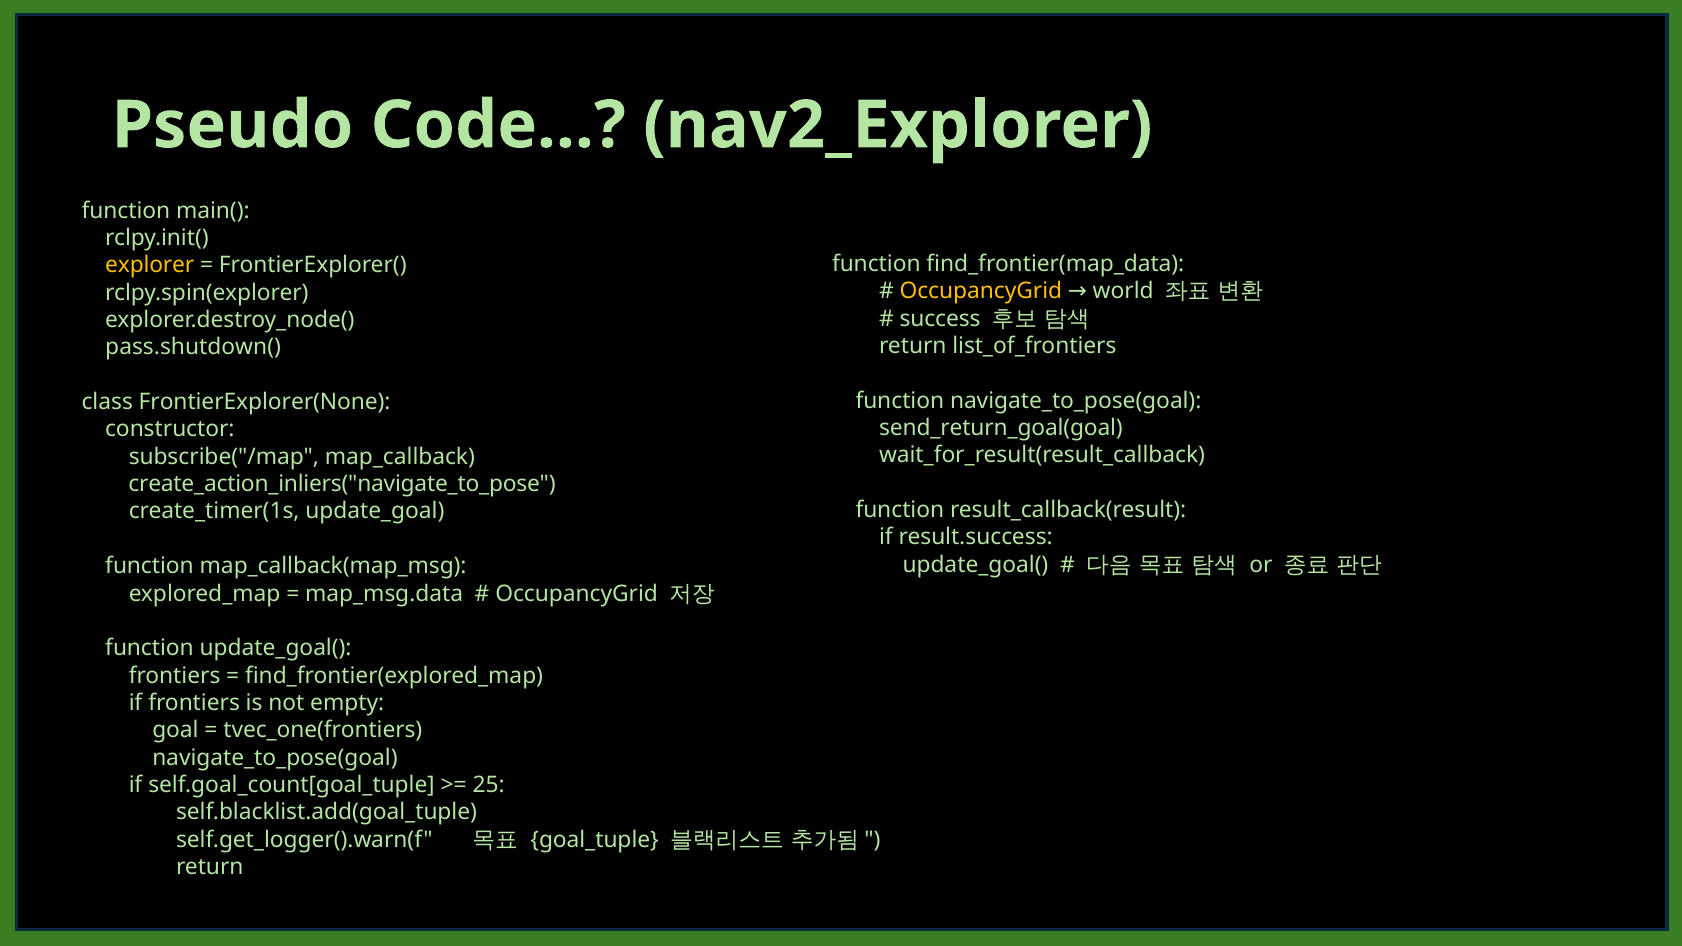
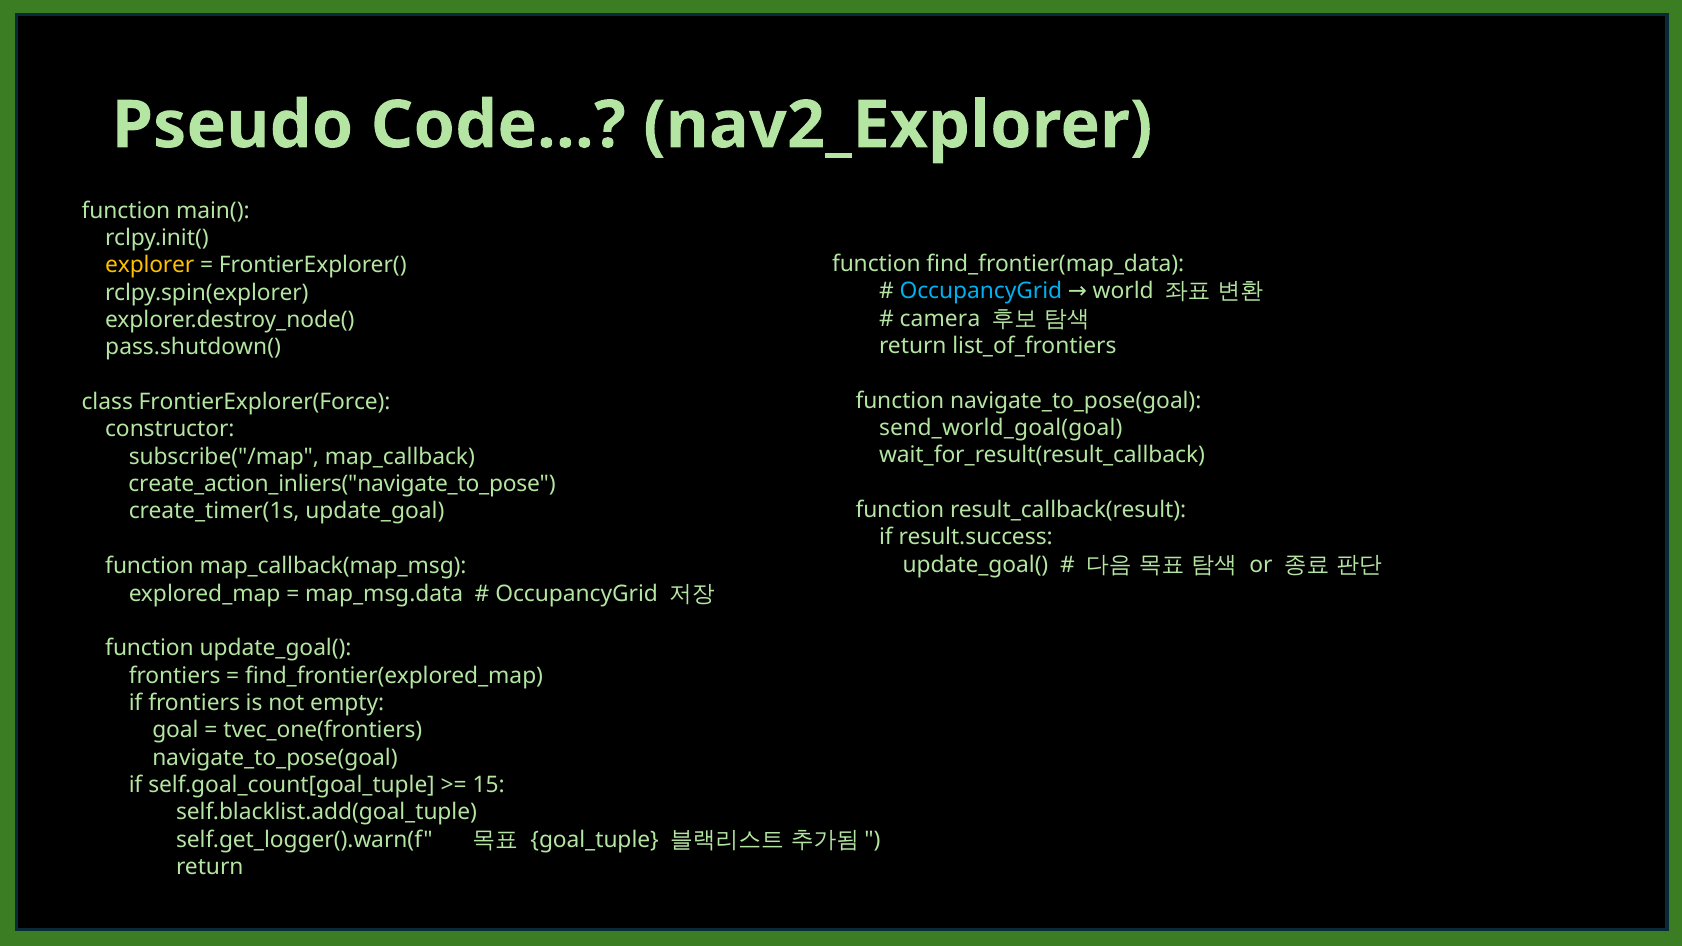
OccupancyGrid at (981, 291) colour: yellow -> light blue
success: success -> camera
FrontierExplorer(None: FrontierExplorer(None -> FrontierExplorer(Force
send_return_goal(goal: send_return_goal(goal -> send_world_goal(goal
25: 25 -> 15
